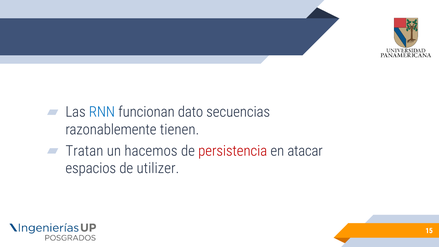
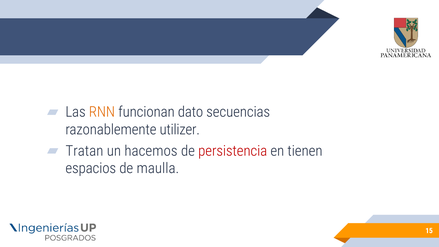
RNN colour: blue -> orange
tienen: tienen -> utilizer
atacar: atacar -> tienen
utilizer: utilizer -> maulla
